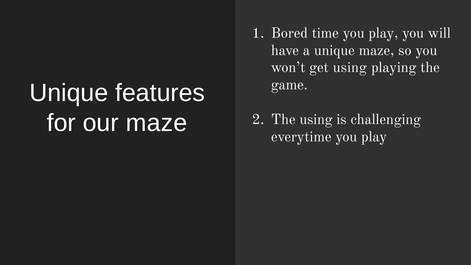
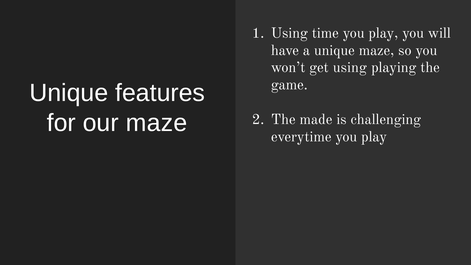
Bored at (289, 33): Bored -> Using
The using: using -> made
